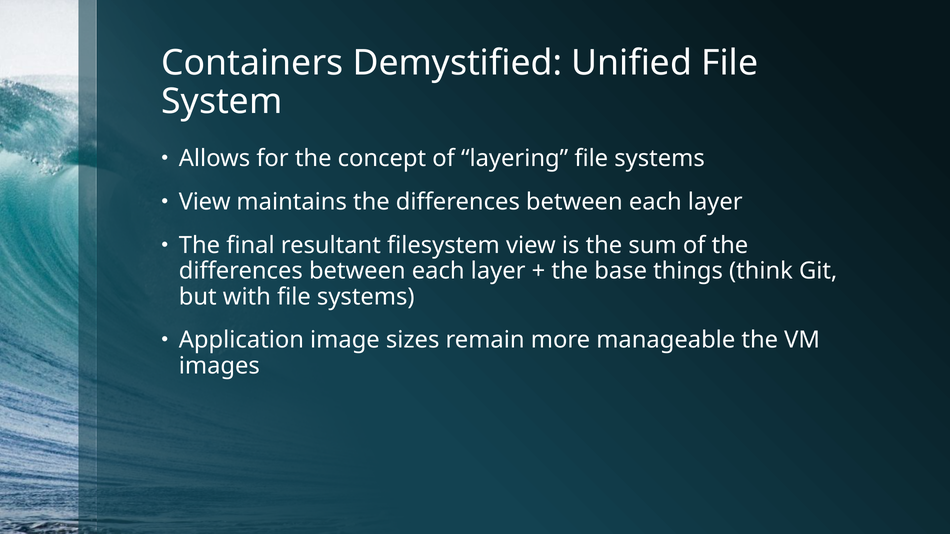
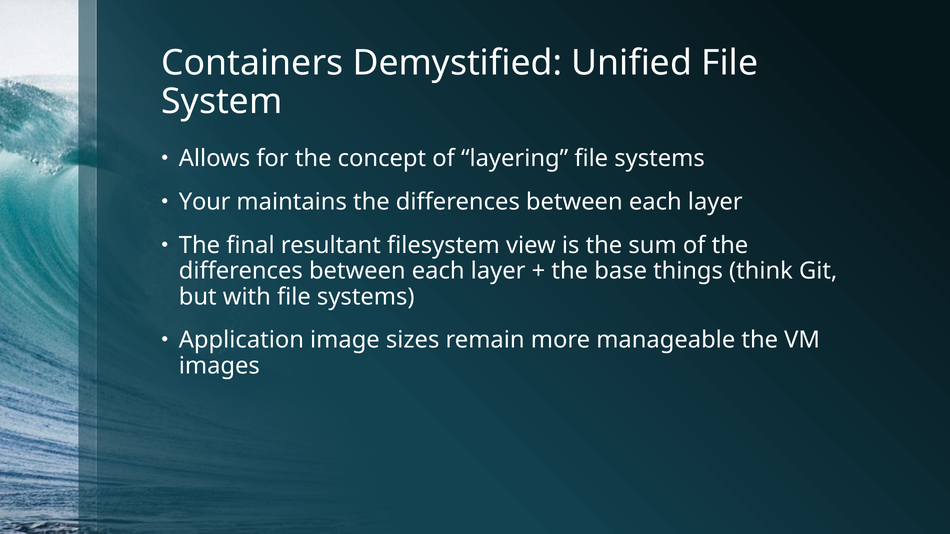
View at (205, 202): View -> Your
